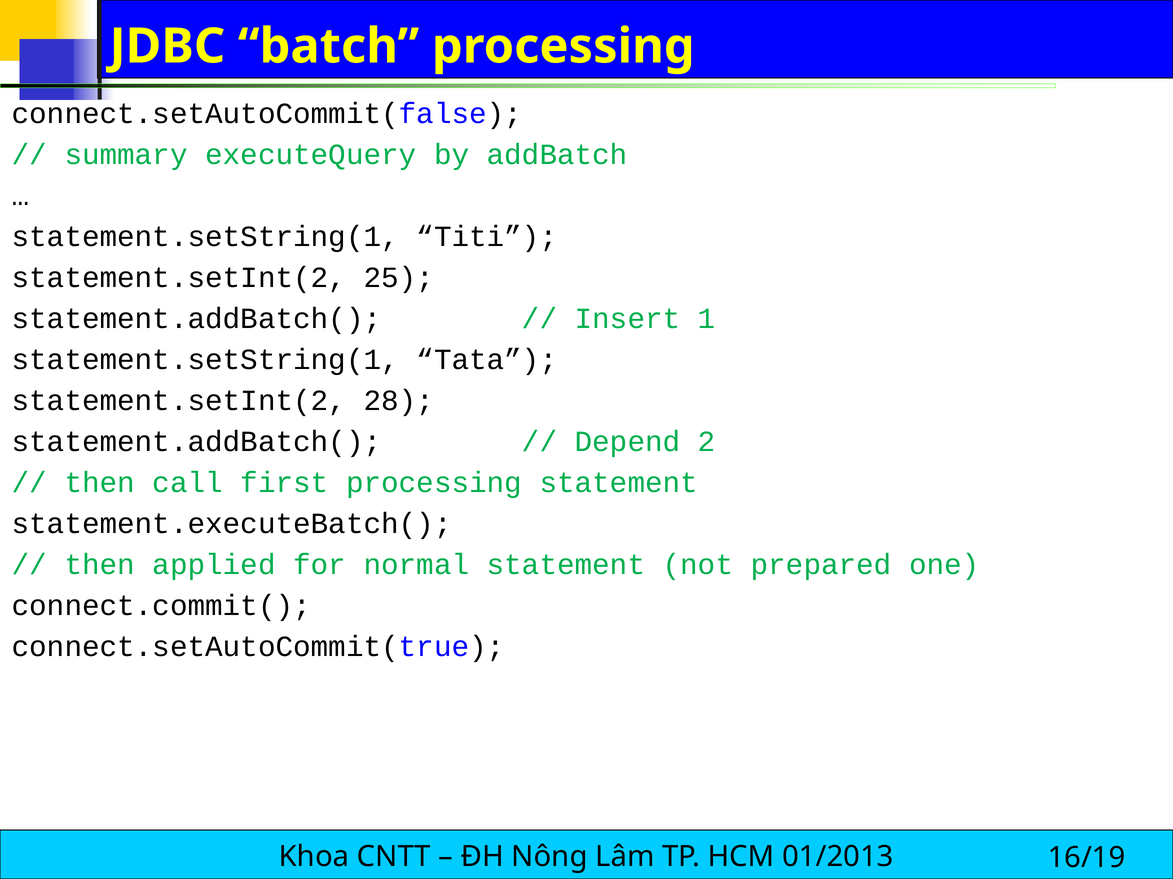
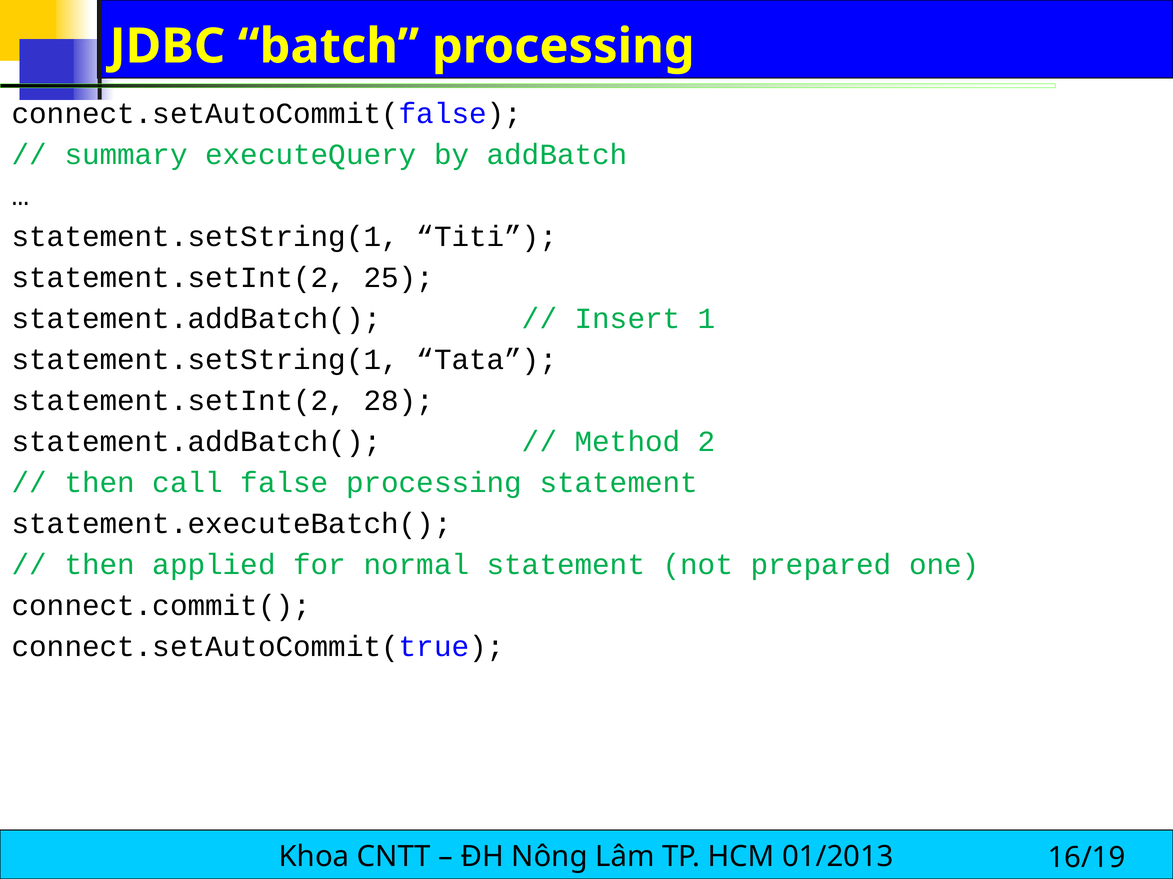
Depend: Depend -> Method
first: first -> false
